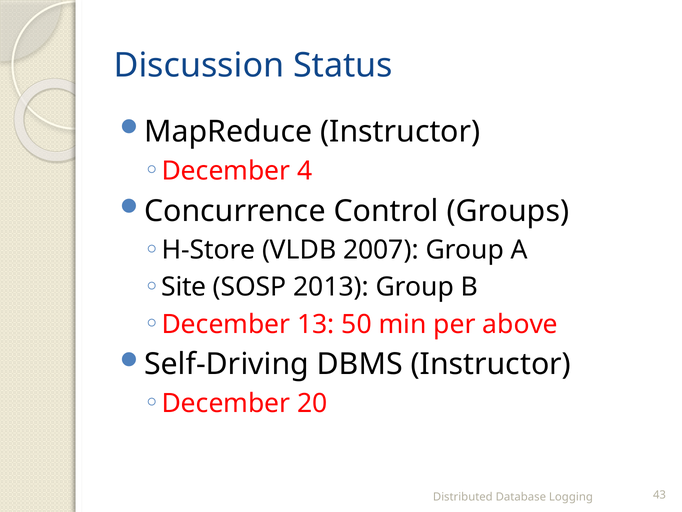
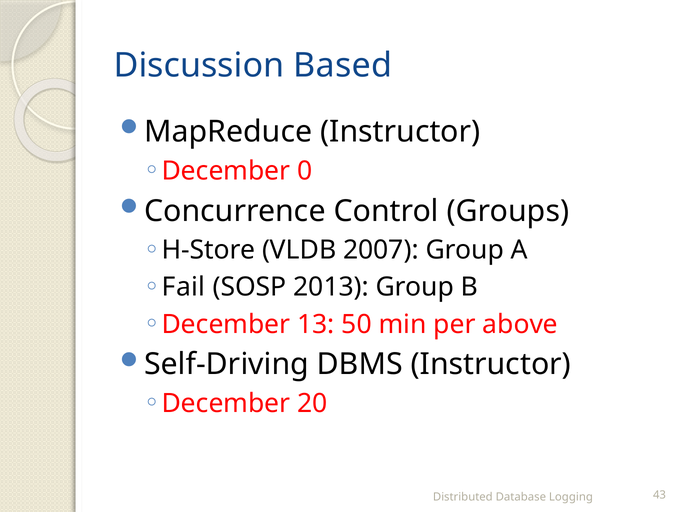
Status: Status -> Based
4: 4 -> 0
Site: Site -> Fail
